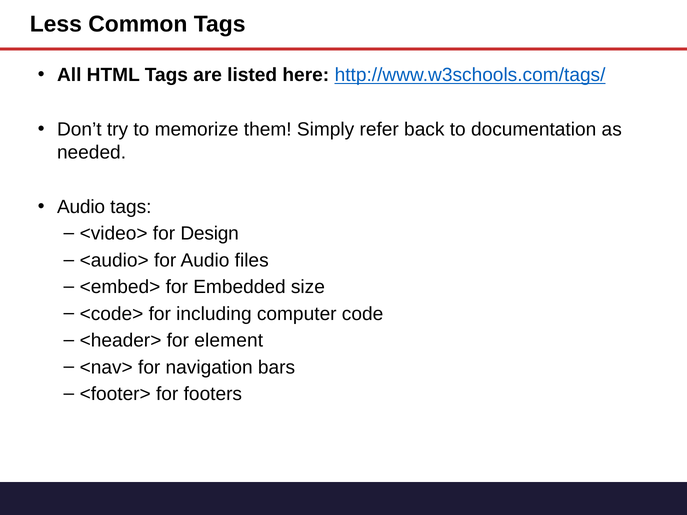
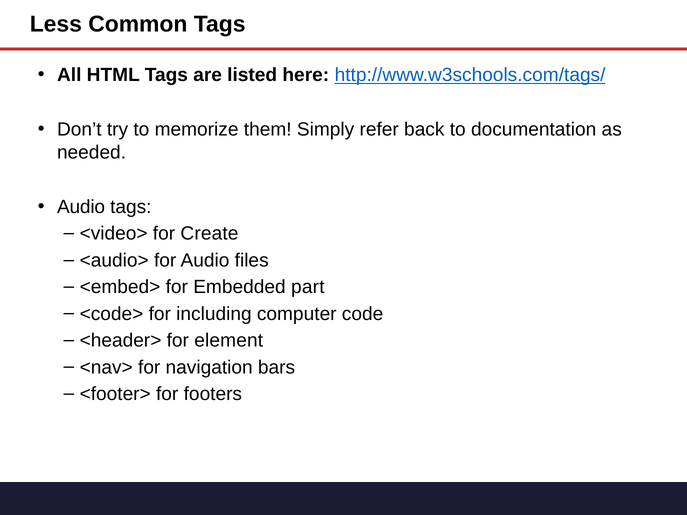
Design: Design -> Create
size: size -> part
